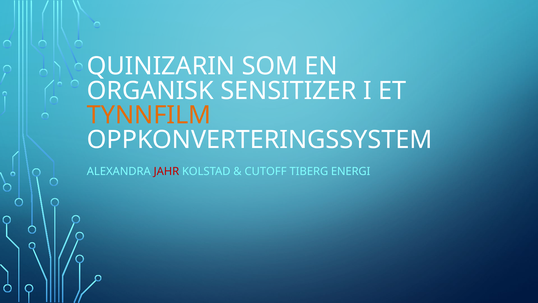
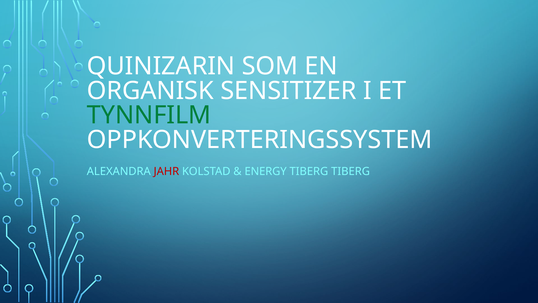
TYNNFILM colour: orange -> green
CUTOFF: CUTOFF -> ENERGY
TIBERG ENERGI: ENERGI -> TIBERG
